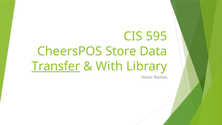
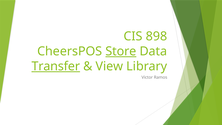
595: 595 -> 898
Store underline: none -> present
With: With -> View
